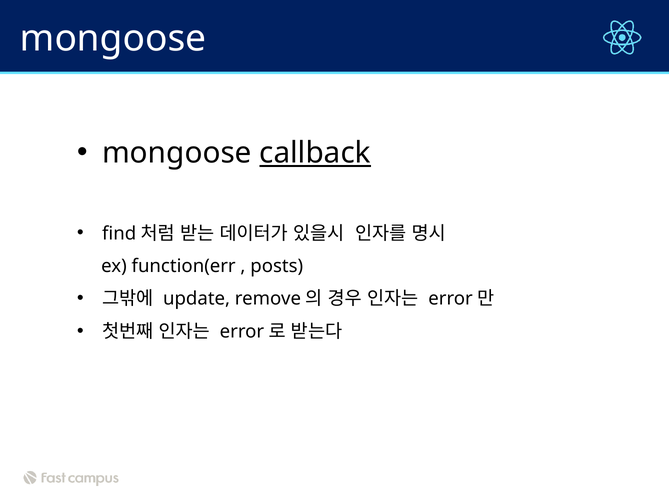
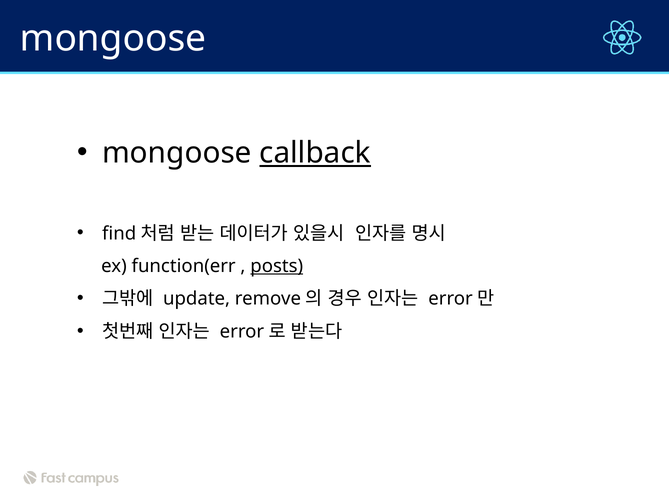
posts underline: none -> present
